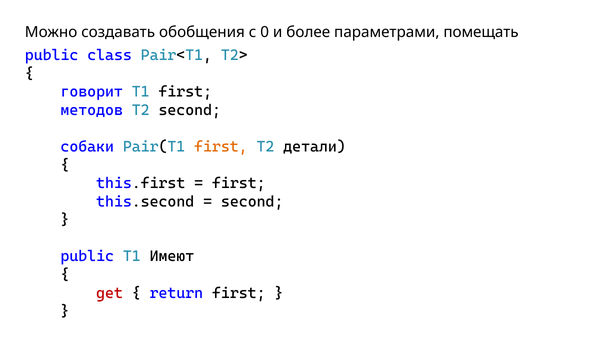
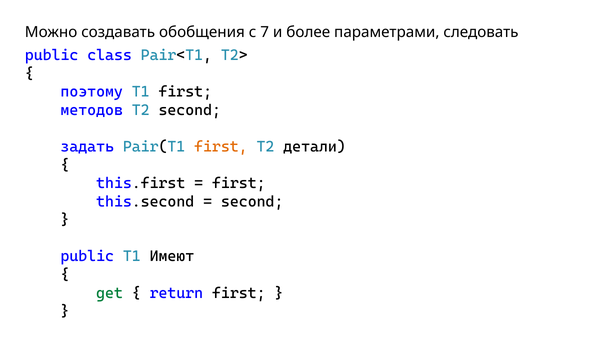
0: 0 -> 7
помещать: помещать -> следовать
говорит: говорит -> поэтому
собаки: собаки -> задать
get colour: red -> green
